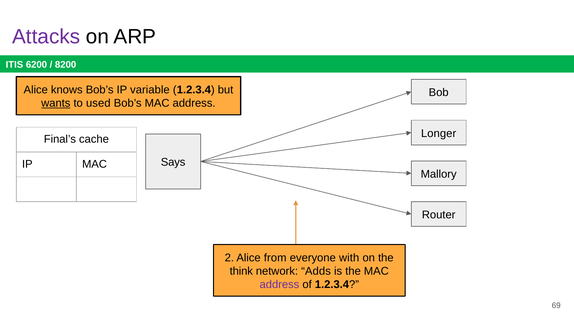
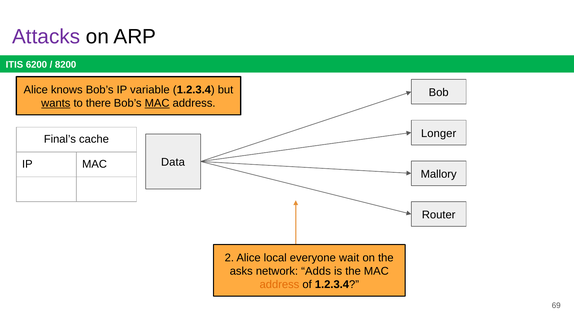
used: used -> there
MAC at (157, 103) underline: none -> present
Says: Says -> Data
from: from -> local
with: with -> wait
think: think -> asks
address at (279, 284) colour: purple -> orange
